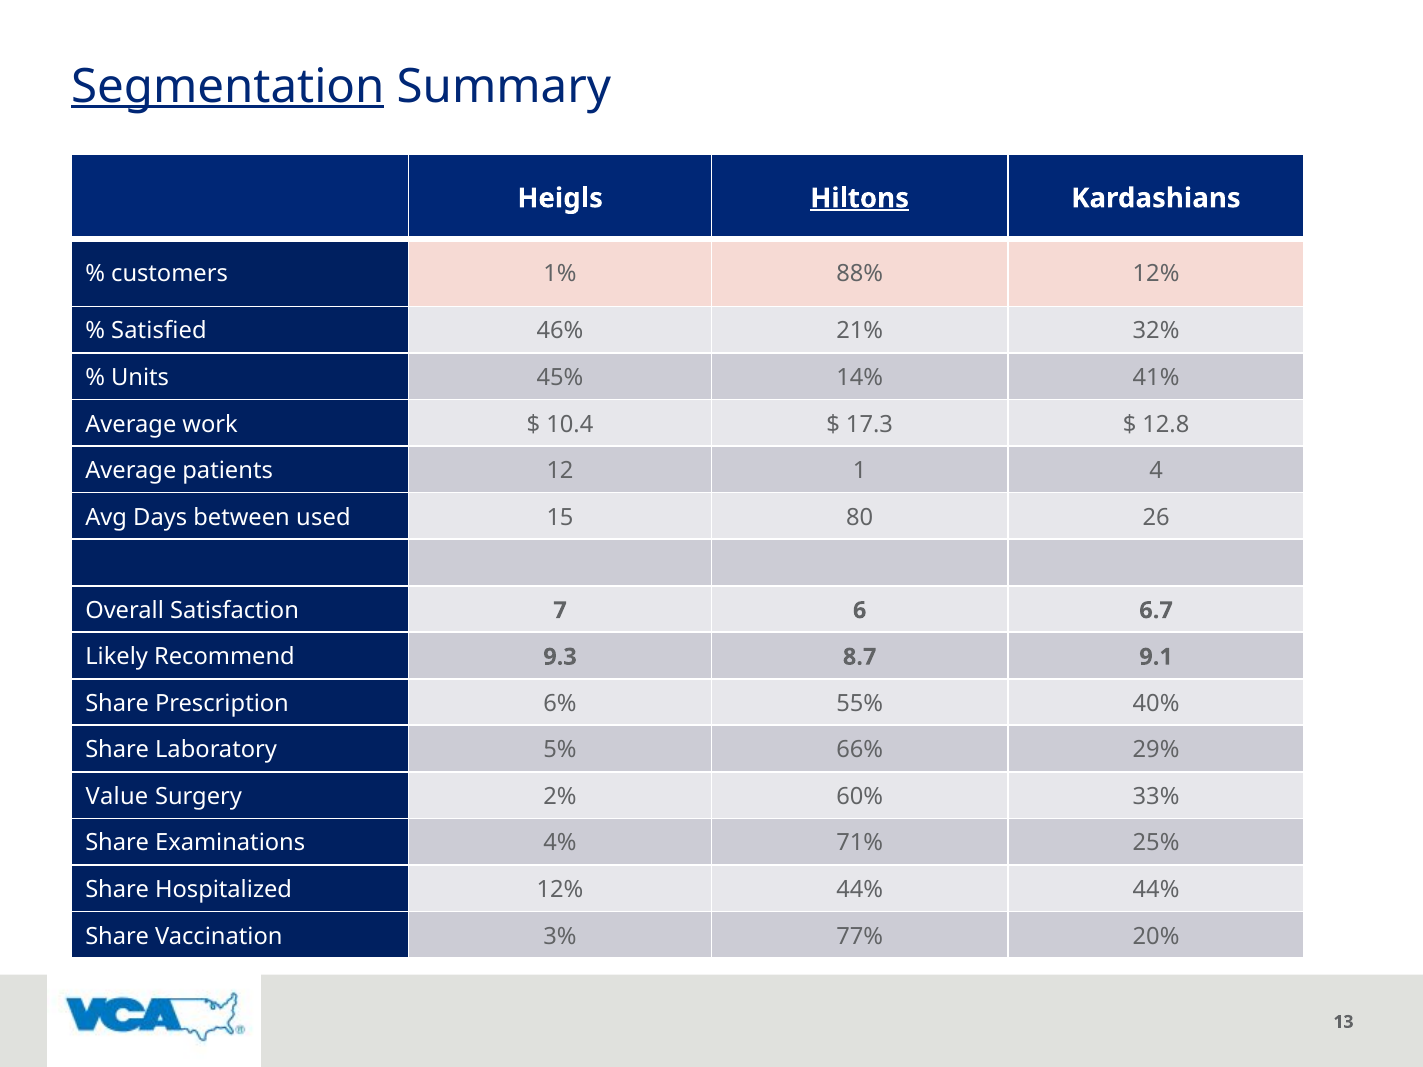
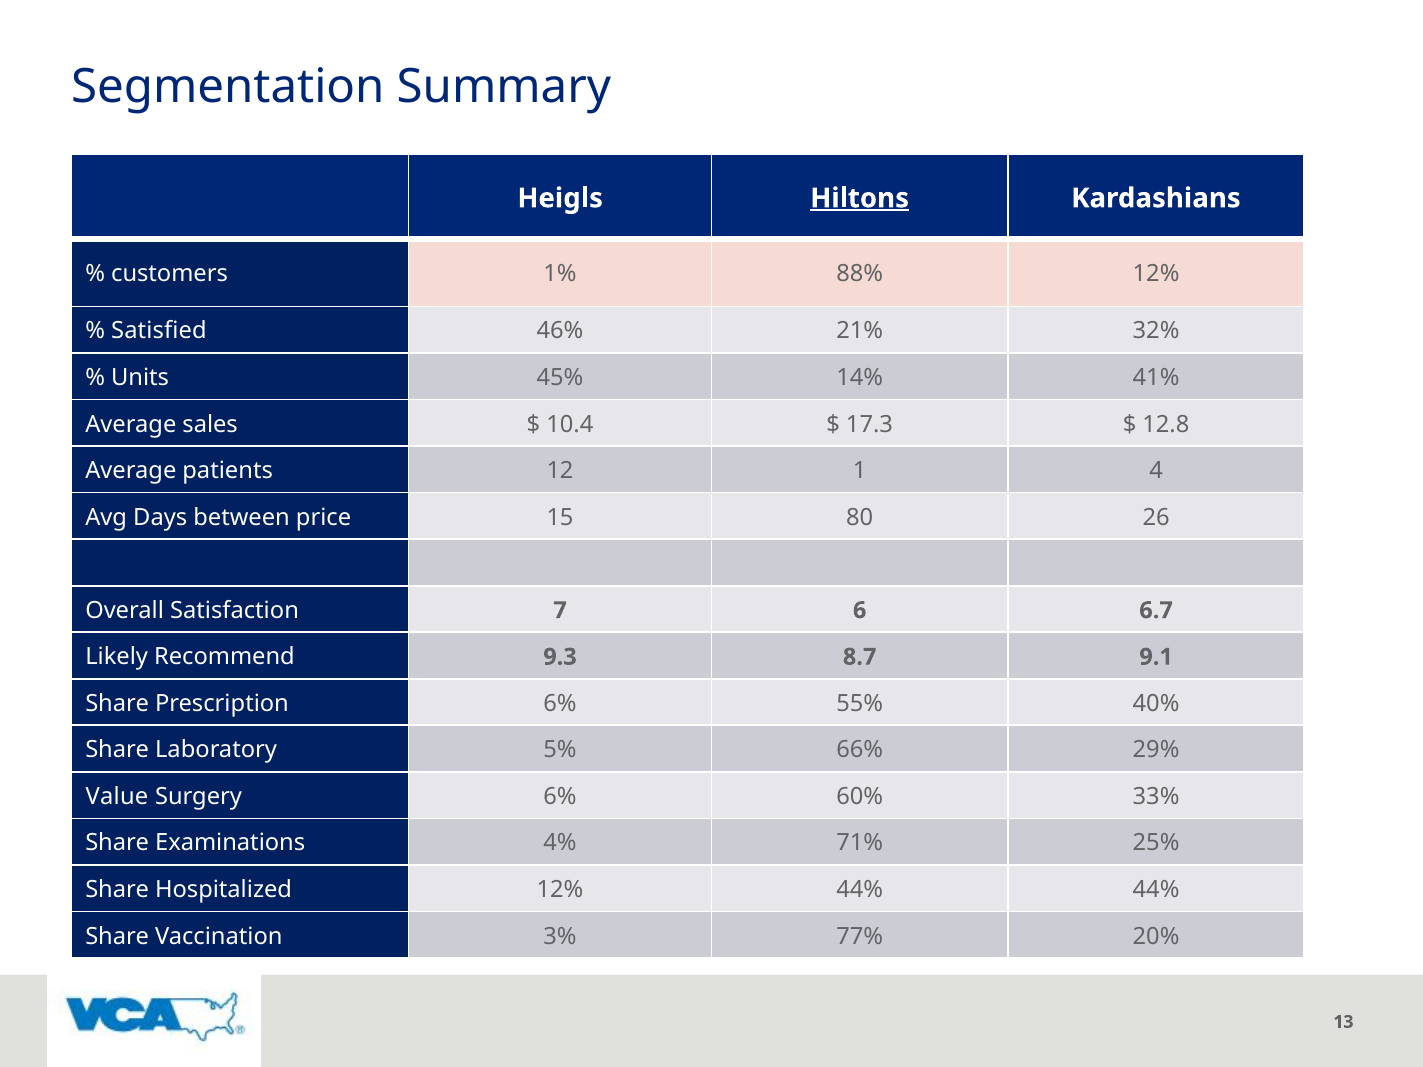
Segmentation underline: present -> none
work: work -> sales
used: used -> price
Surgery 2%: 2% -> 6%
